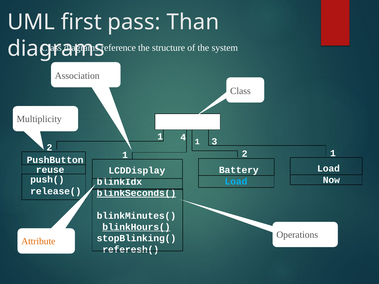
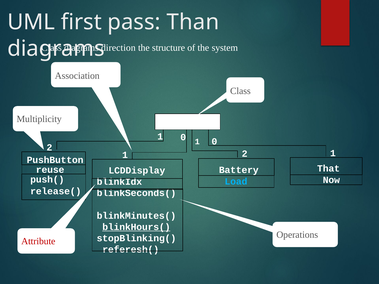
reference: reference -> direction
4 at (183, 137): 4 -> 0
3 at (214, 142): 3 -> 0
Load at (329, 169): Load -> That
blinkSeconds( underline: present -> none
Attribute colour: orange -> red
